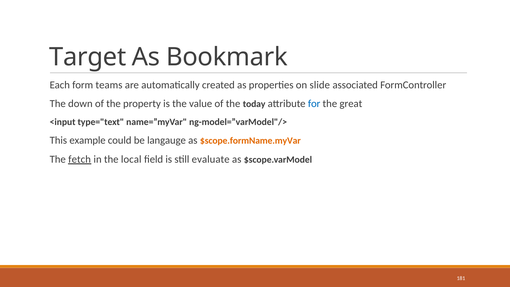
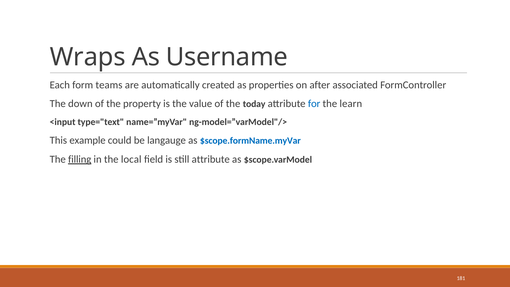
Target: Target -> Wraps
Bookmark: Bookmark -> Username
slide: slide -> after
great: great -> learn
$scope.formName.myVar colour: orange -> blue
fetch: fetch -> filling
still evaluate: evaluate -> attribute
